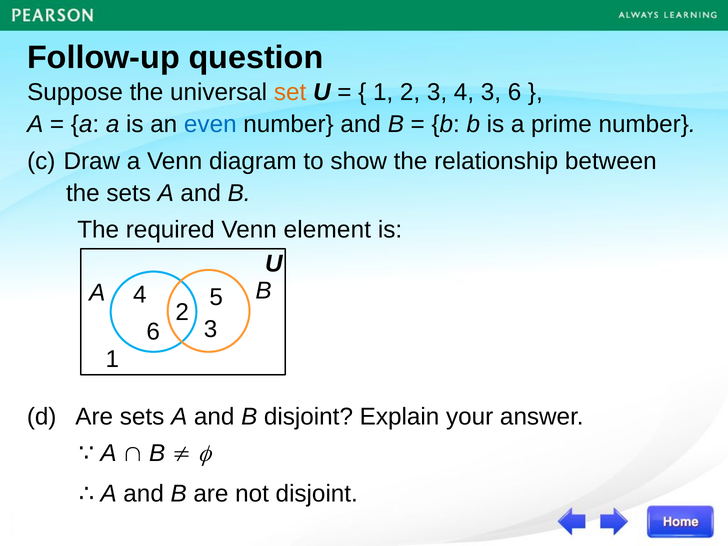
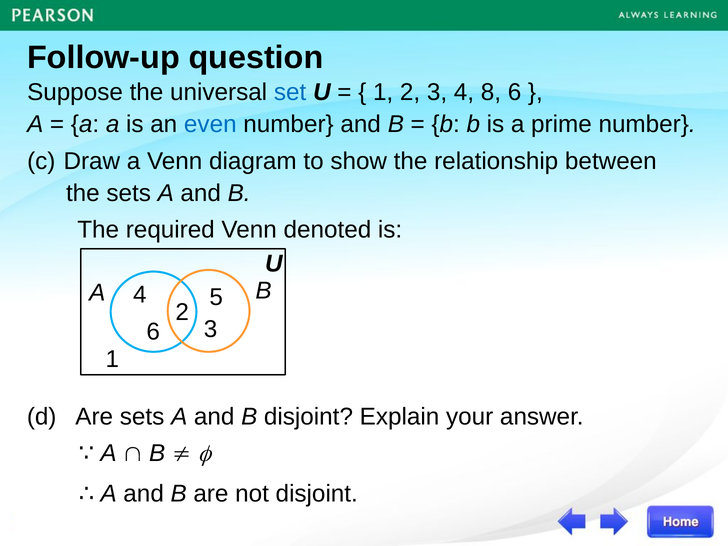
set colour: orange -> blue
4 3: 3 -> 8
element: element -> denoted
